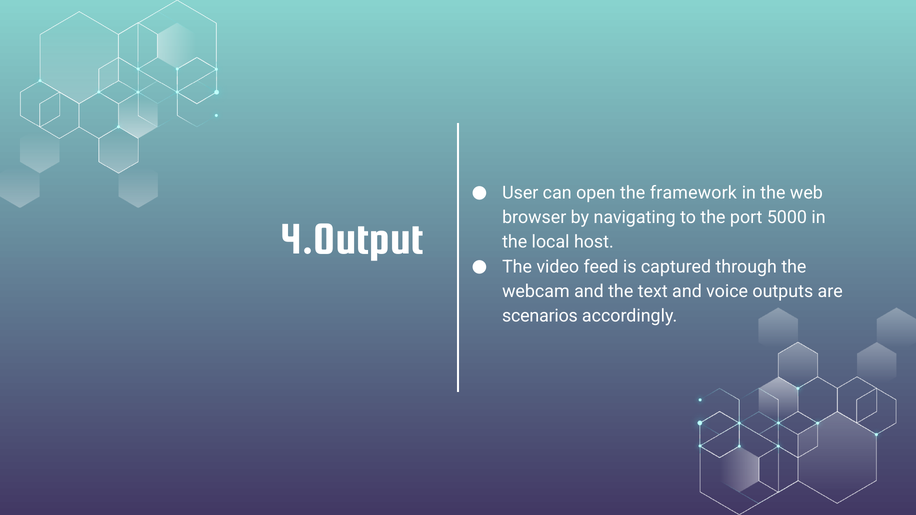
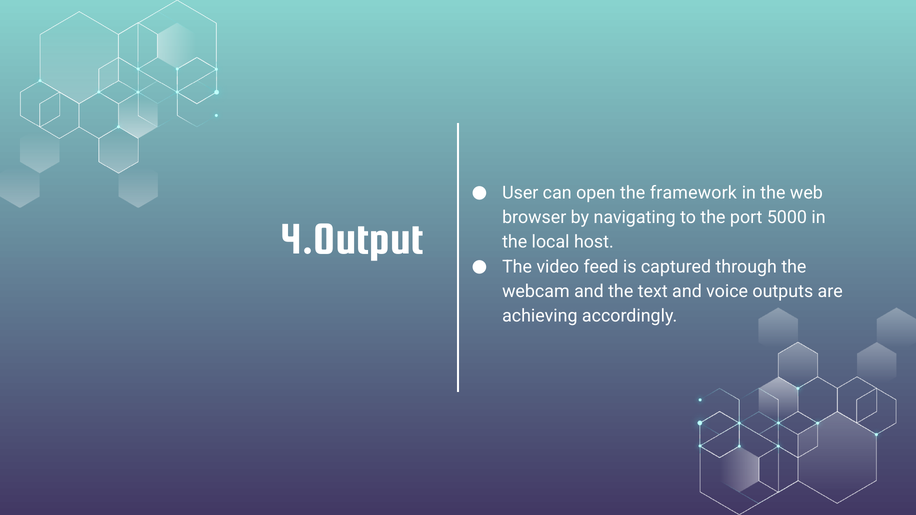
scenarios: scenarios -> achieving
